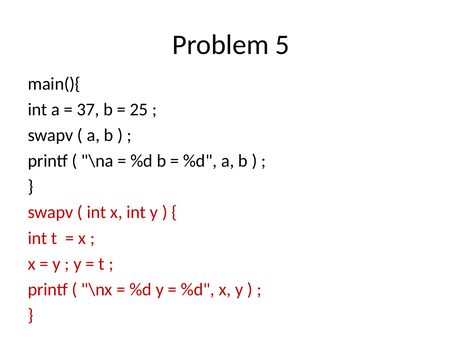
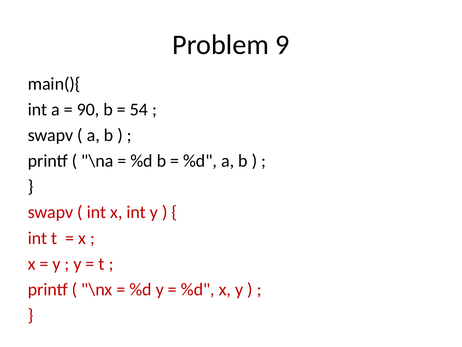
5: 5 -> 9
37: 37 -> 90
25: 25 -> 54
